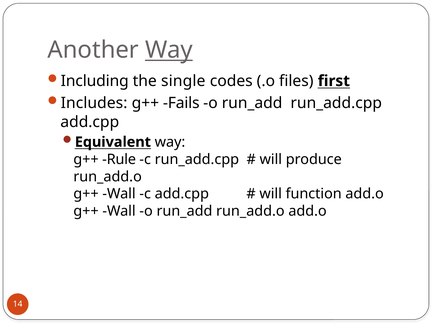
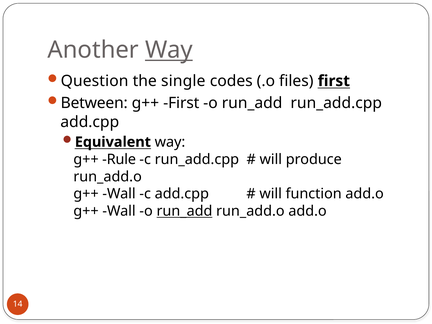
Including: Including -> Question
Includes: Includes -> Between
g++ Fails: Fails -> First
run_add at (184, 211) underline: none -> present
